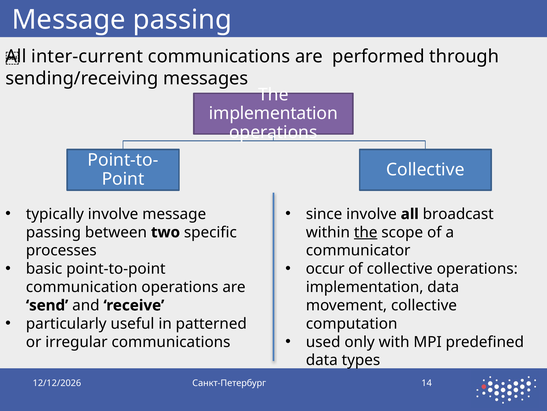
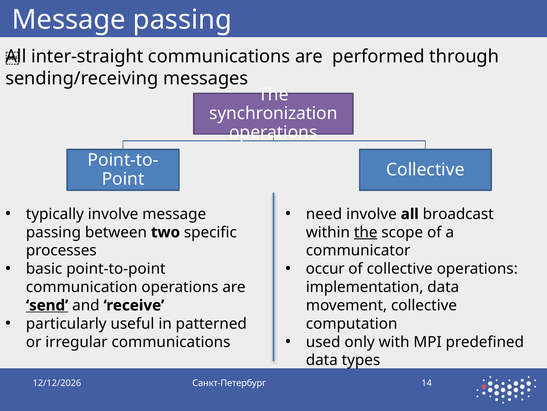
inter-current: inter-current -> inter-straight
implementation at (273, 113): implementation -> synchronization
since: since -> need
send underline: none -> present
